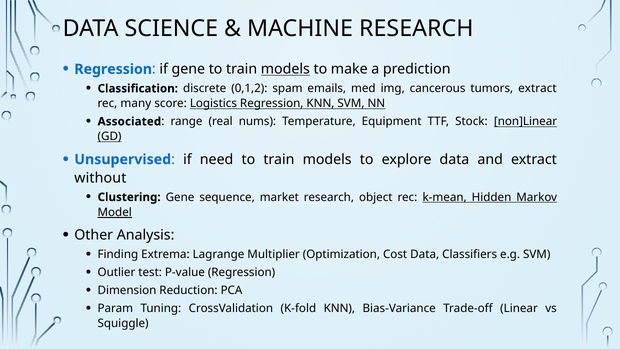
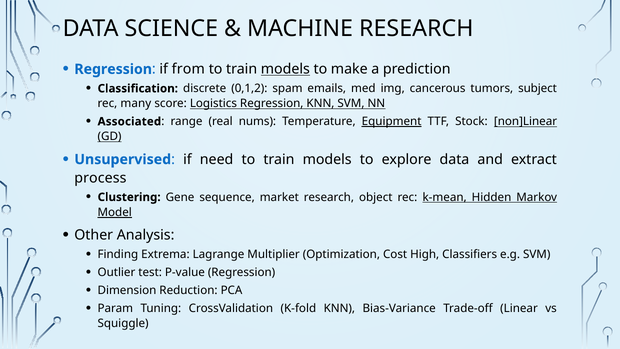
if gene: gene -> from
tumors extract: extract -> subject
Equipment underline: none -> present
without: without -> process
Cost Data: Data -> High
